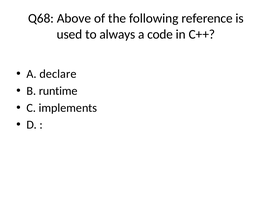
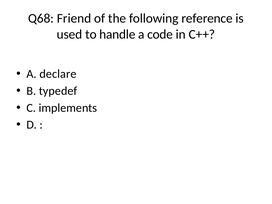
Above: Above -> Friend
always: always -> handle
runtime: runtime -> typedef
